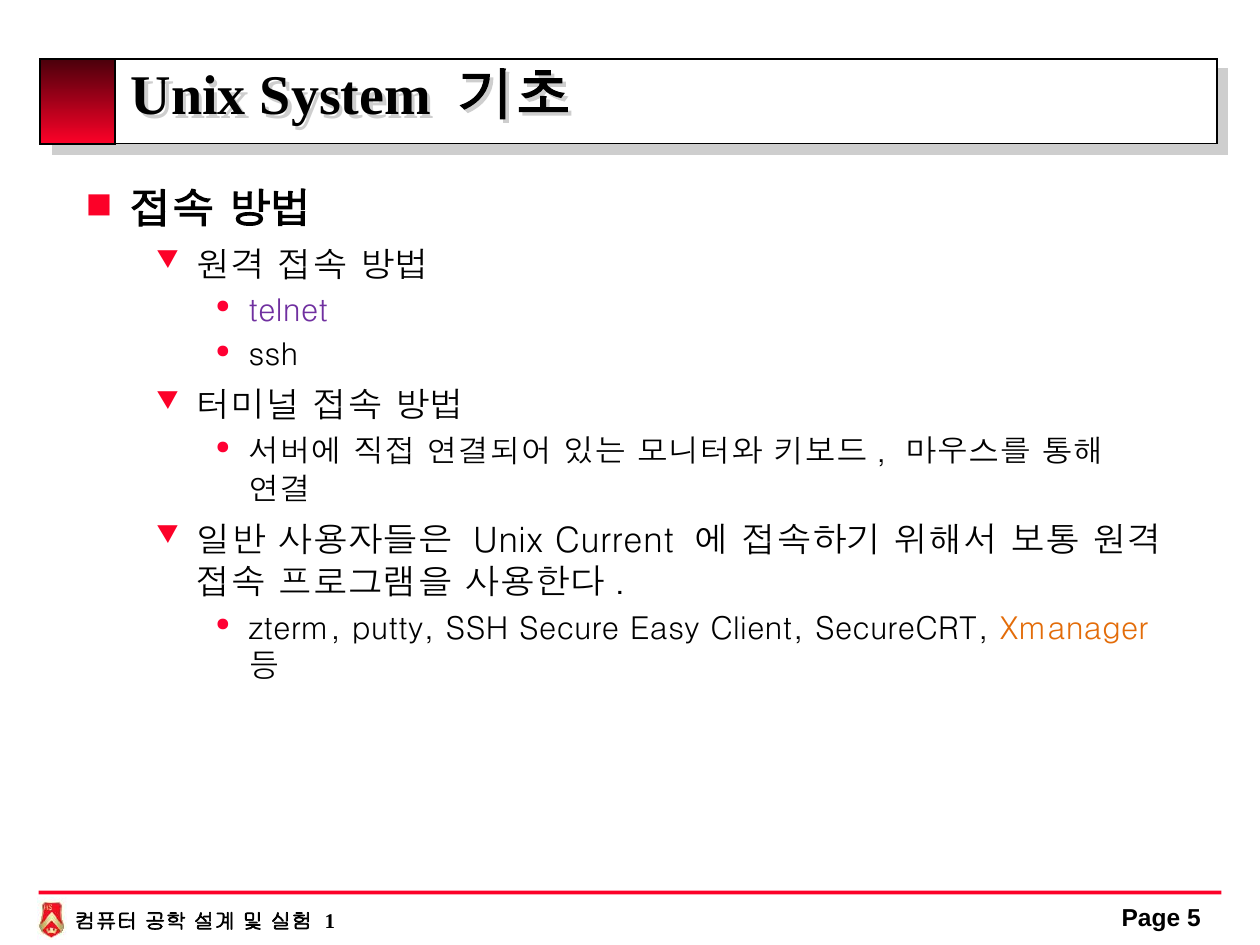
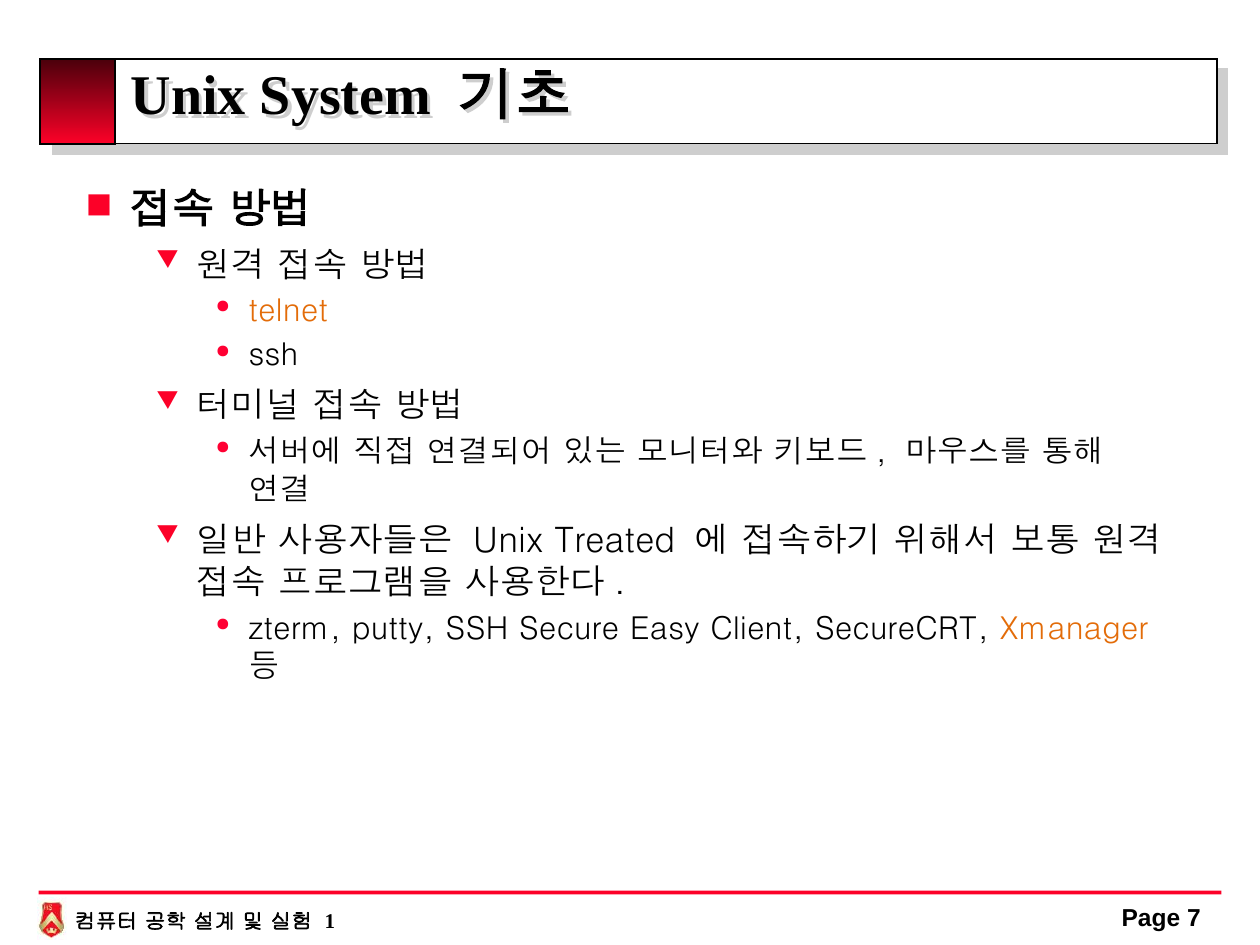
telnet colour: purple -> orange
Current: Current -> Treated
5: 5 -> 7
